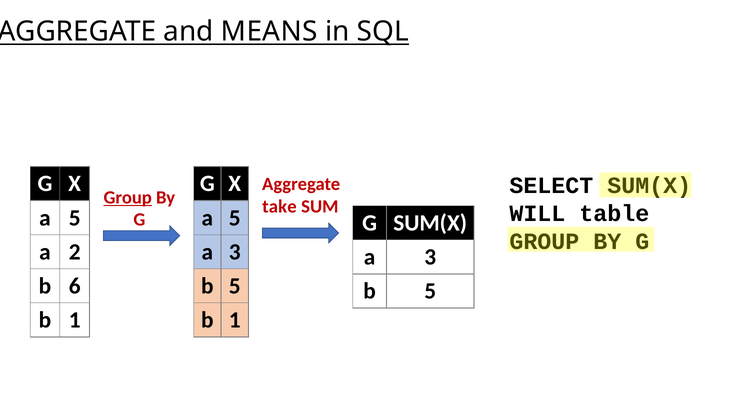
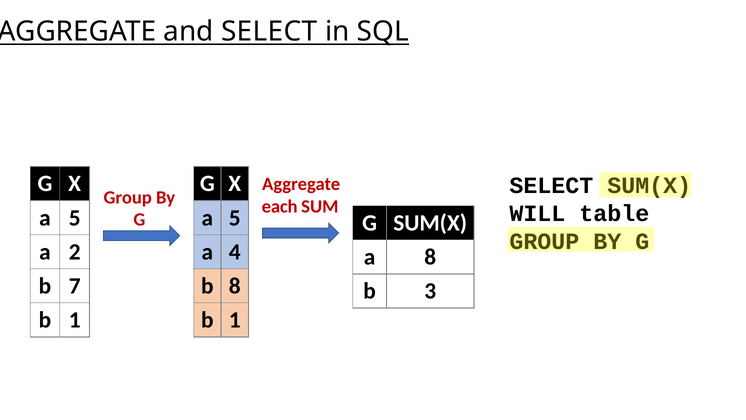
and MEANS: MEANS -> SELECT
Group at (128, 197) underline: present -> none
take: take -> each
3 at (235, 252): 3 -> 4
3 at (430, 257): 3 -> 8
6: 6 -> 7
5 at (235, 286): 5 -> 8
5 at (430, 291): 5 -> 3
